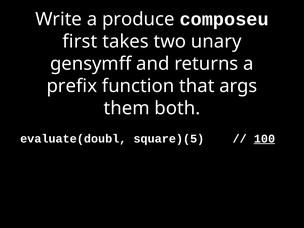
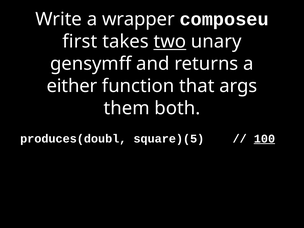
produce: produce -> wrapper
two underline: none -> present
prefix: prefix -> either
evaluate(doubl: evaluate(doubl -> produces(doubl
